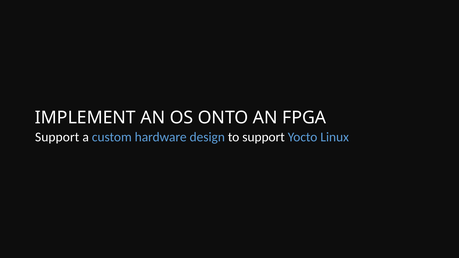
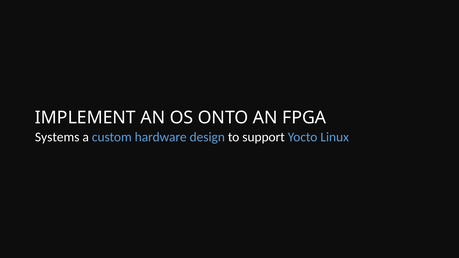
Support at (57, 137): Support -> Systems
